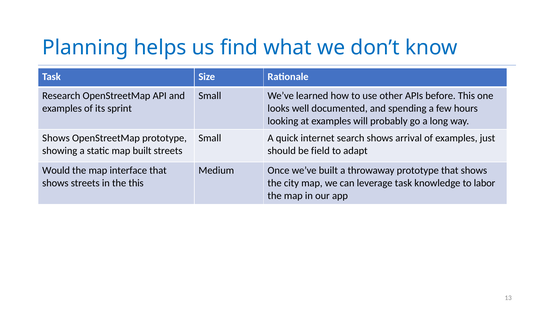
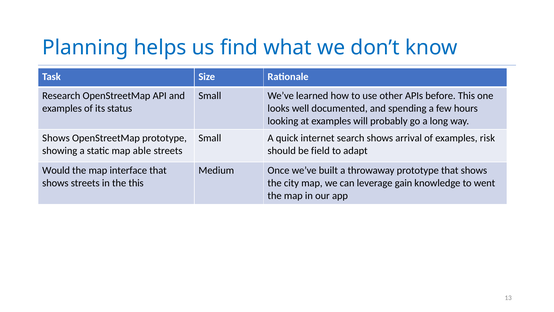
sprint: sprint -> status
just: just -> risk
map built: built -> able
leverage task: task -> gain
labor: labor -> went
